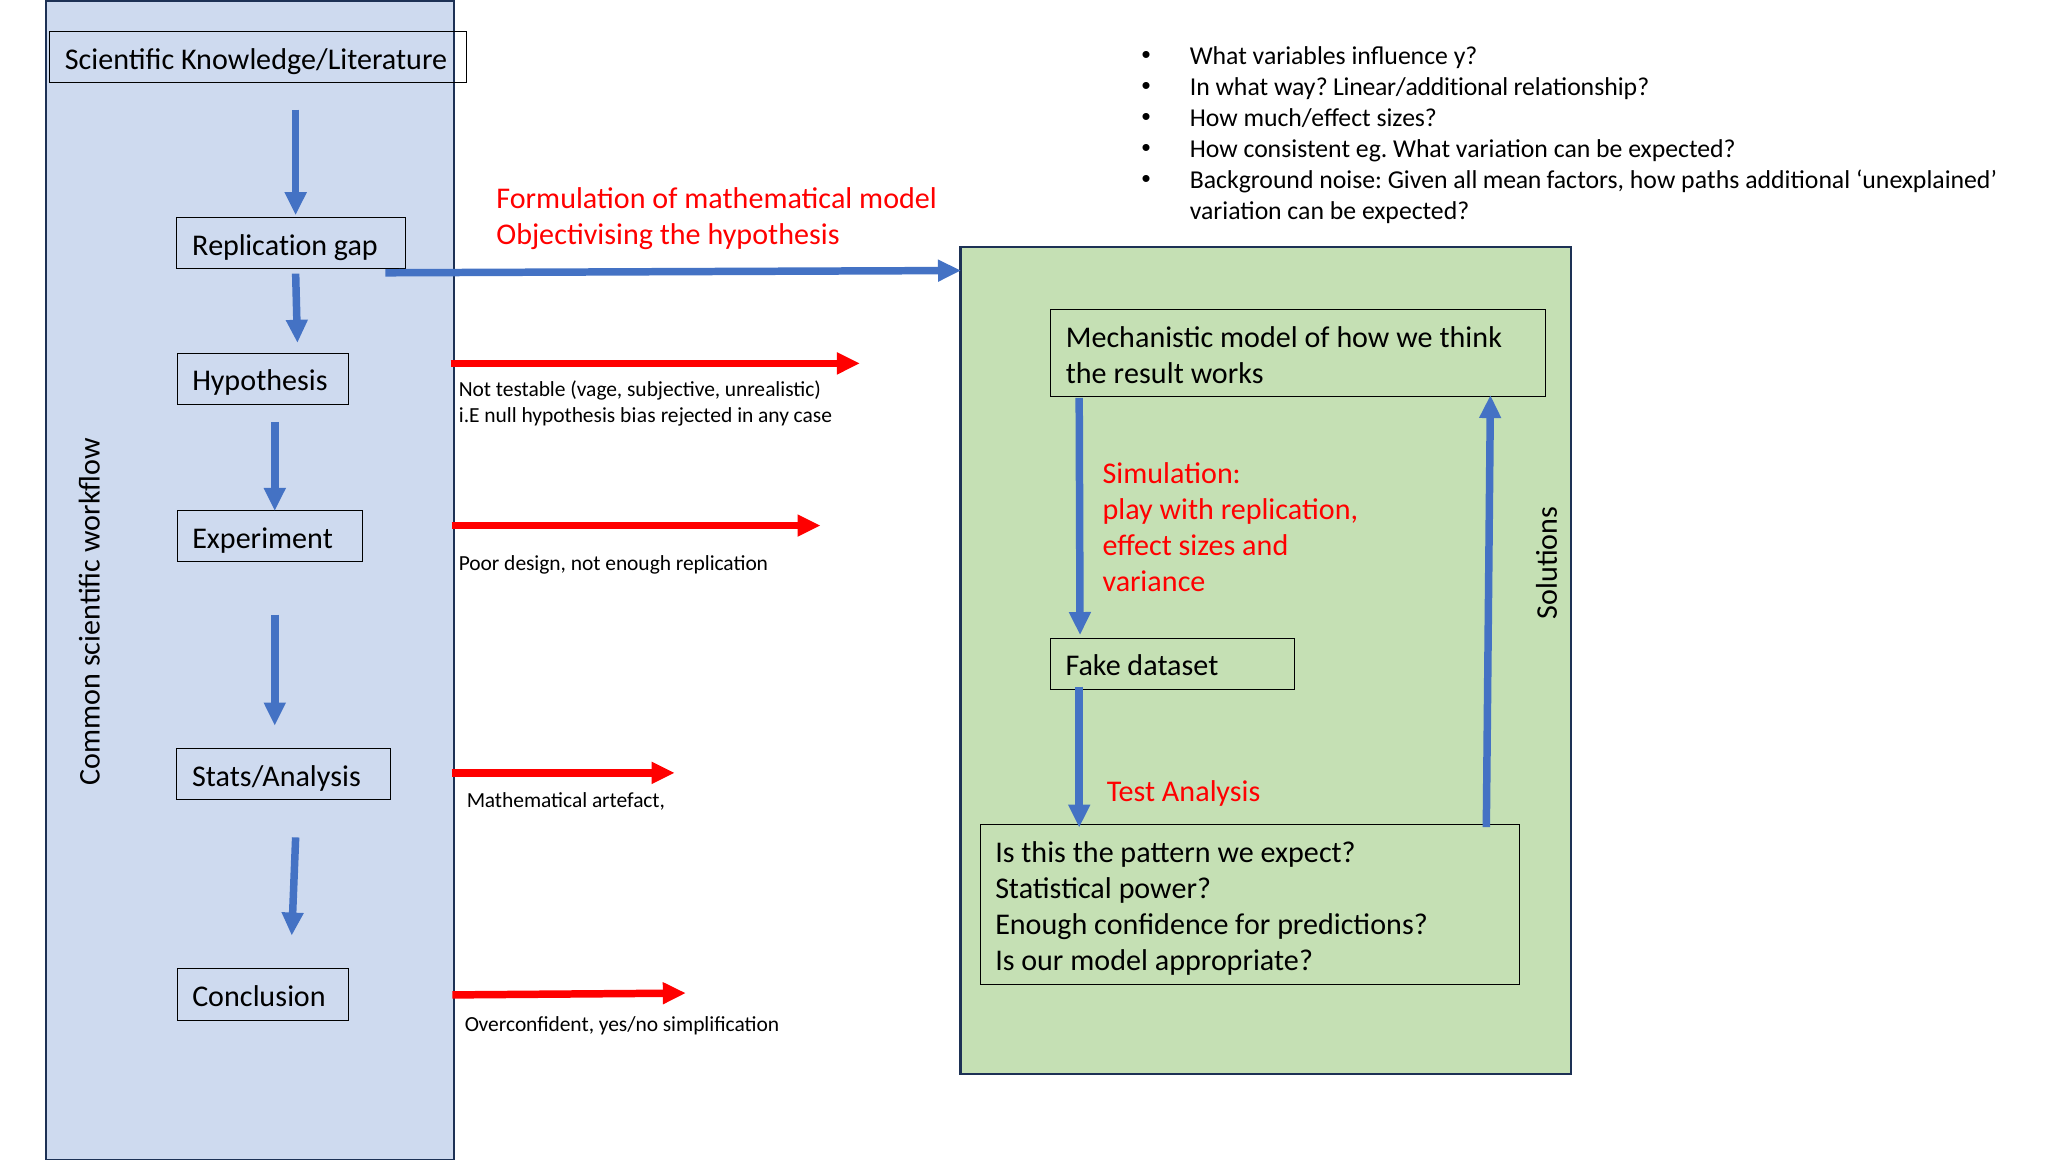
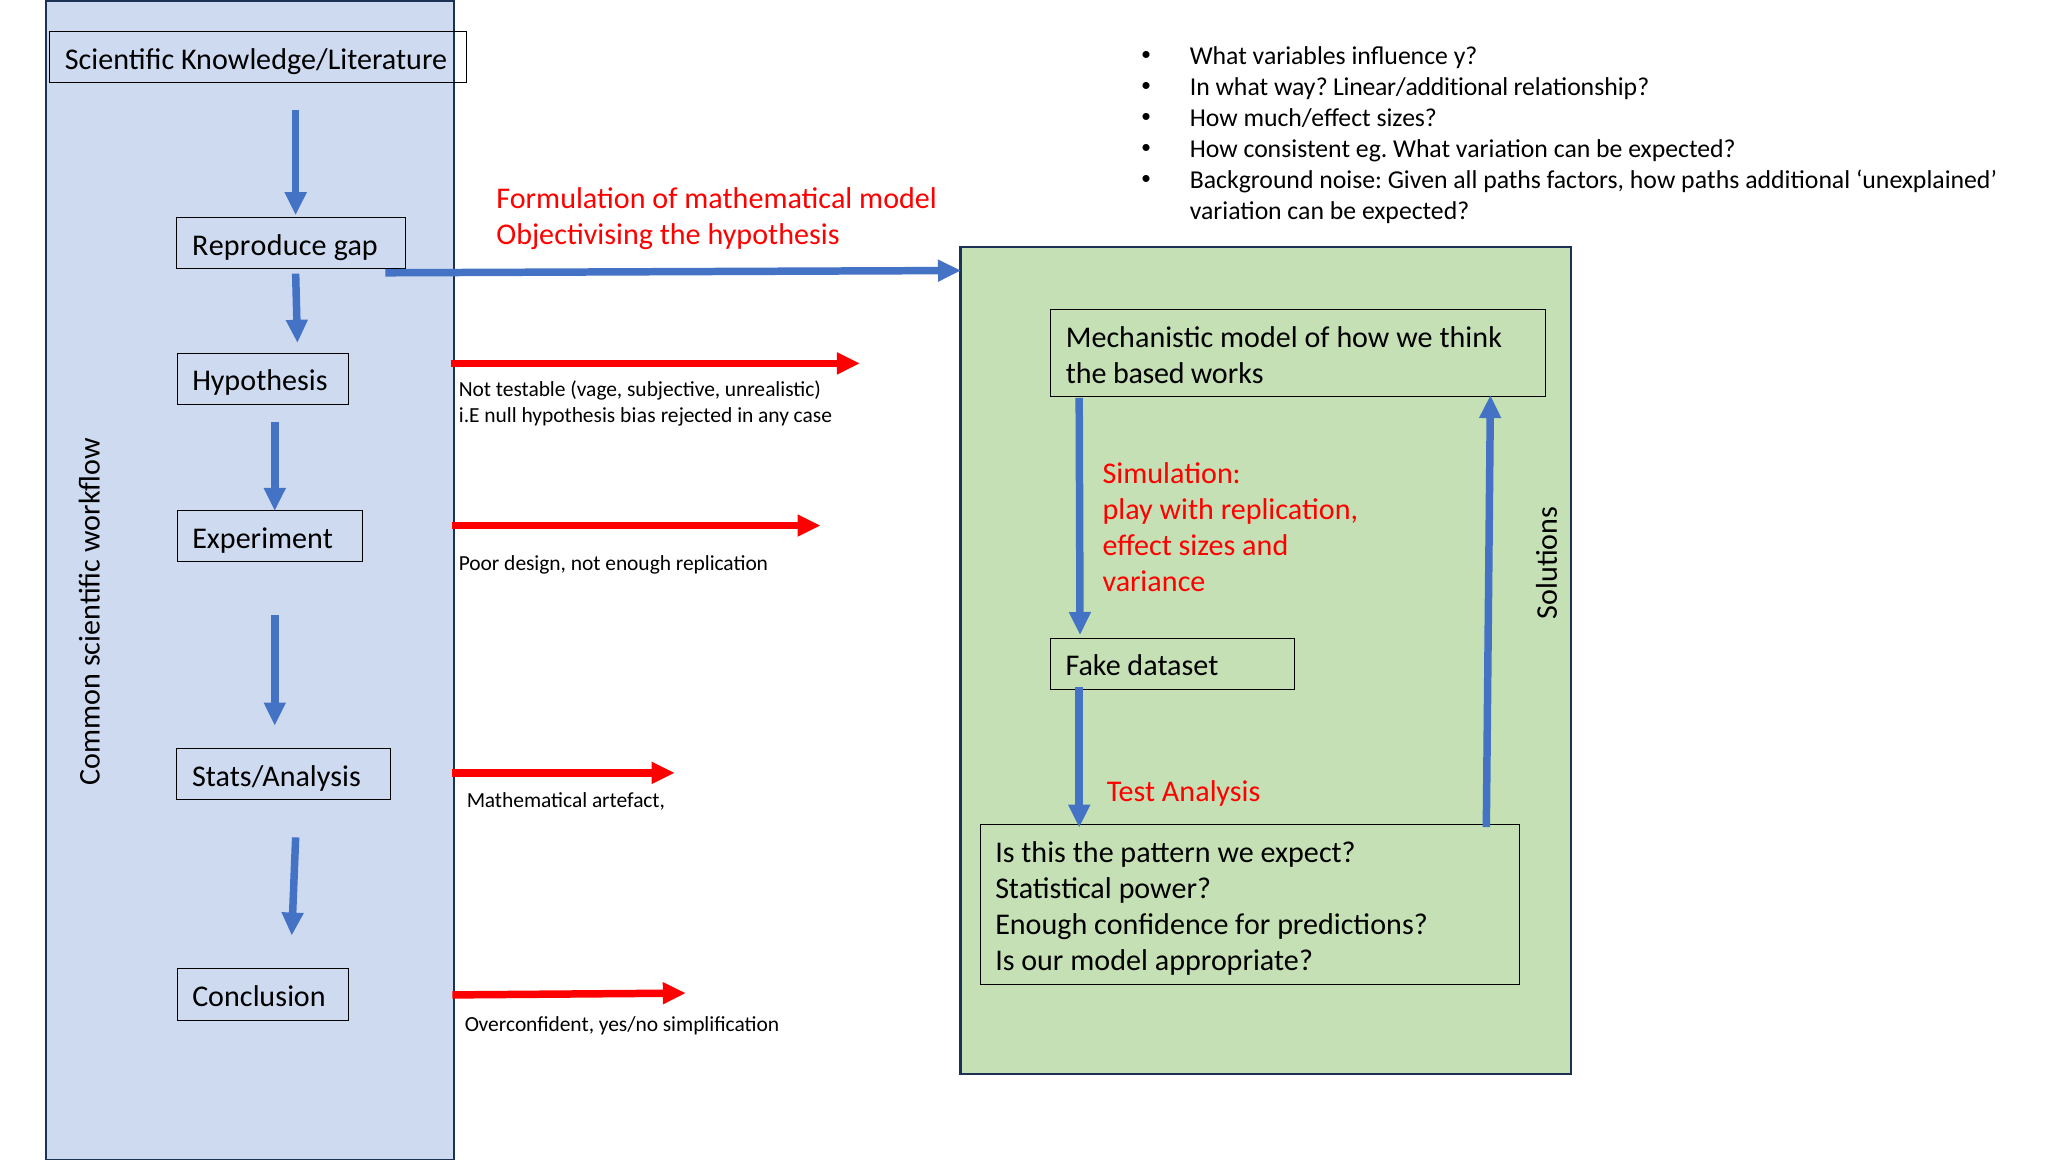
all mean: mean -> paths
Replication at (260, 245): Replication -> Reproduce
result: result -> based
